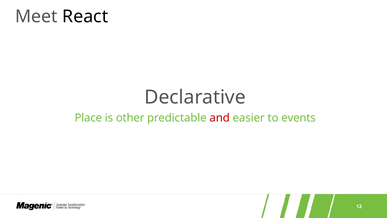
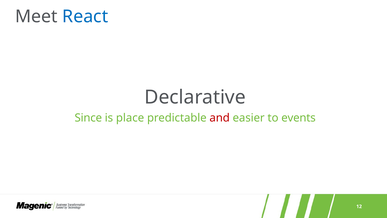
React colour: black -> blue
Place: Place -> Since
other: other -> place
